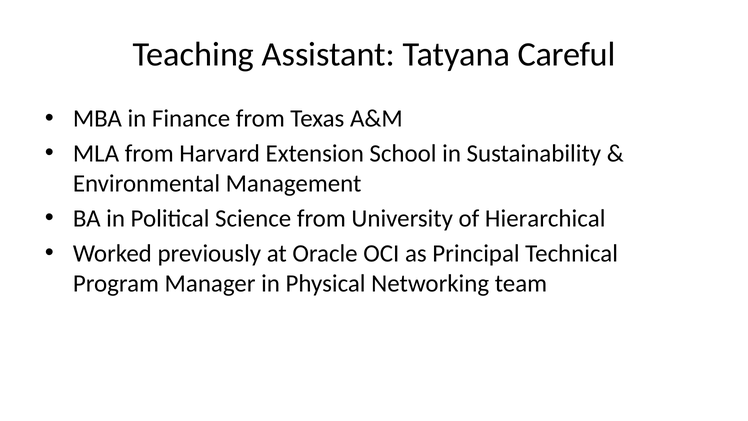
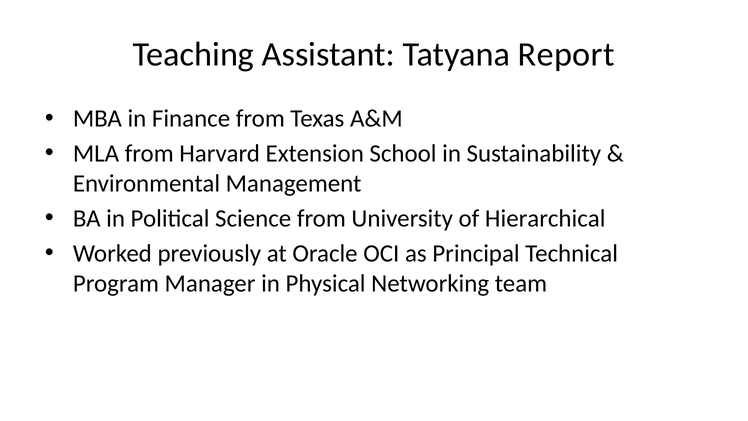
Careful: Careful -> Report
